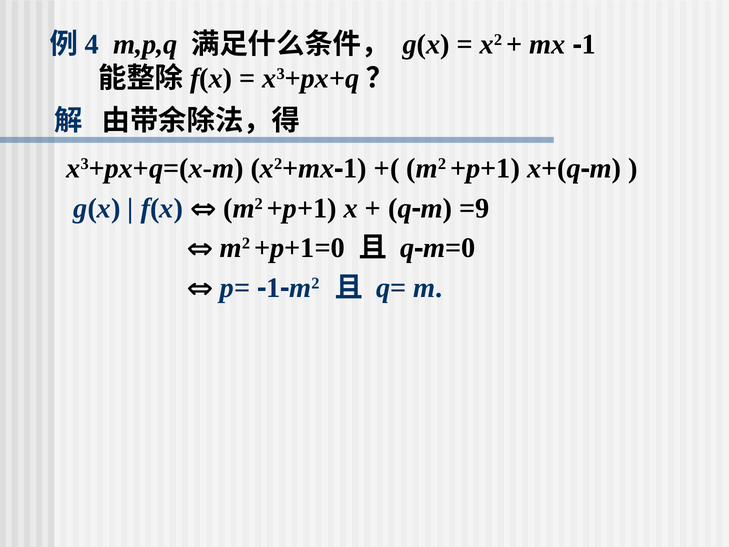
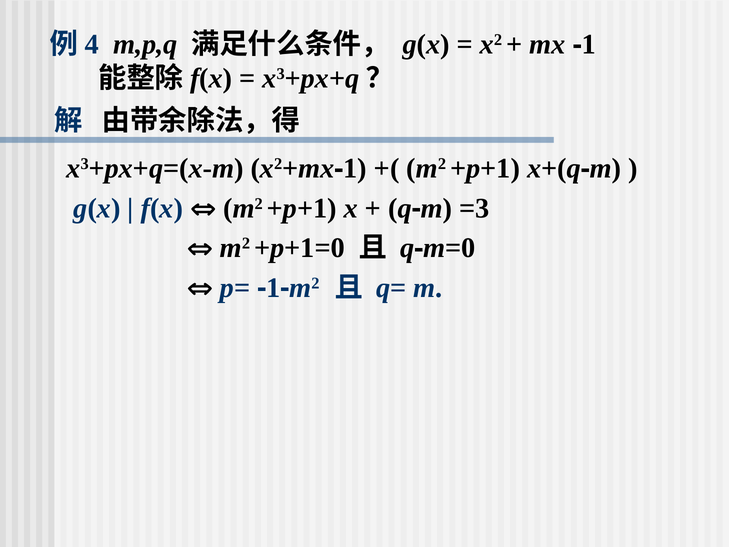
=9: =9 -> =3
